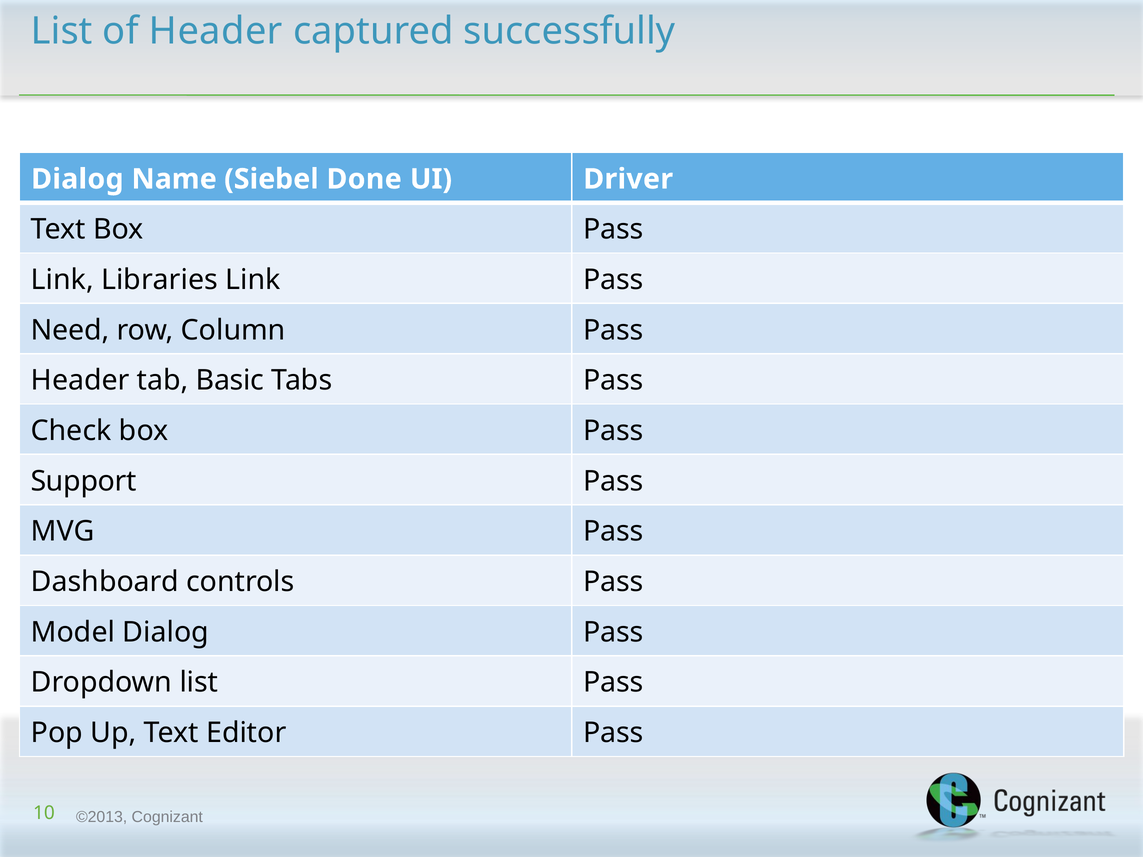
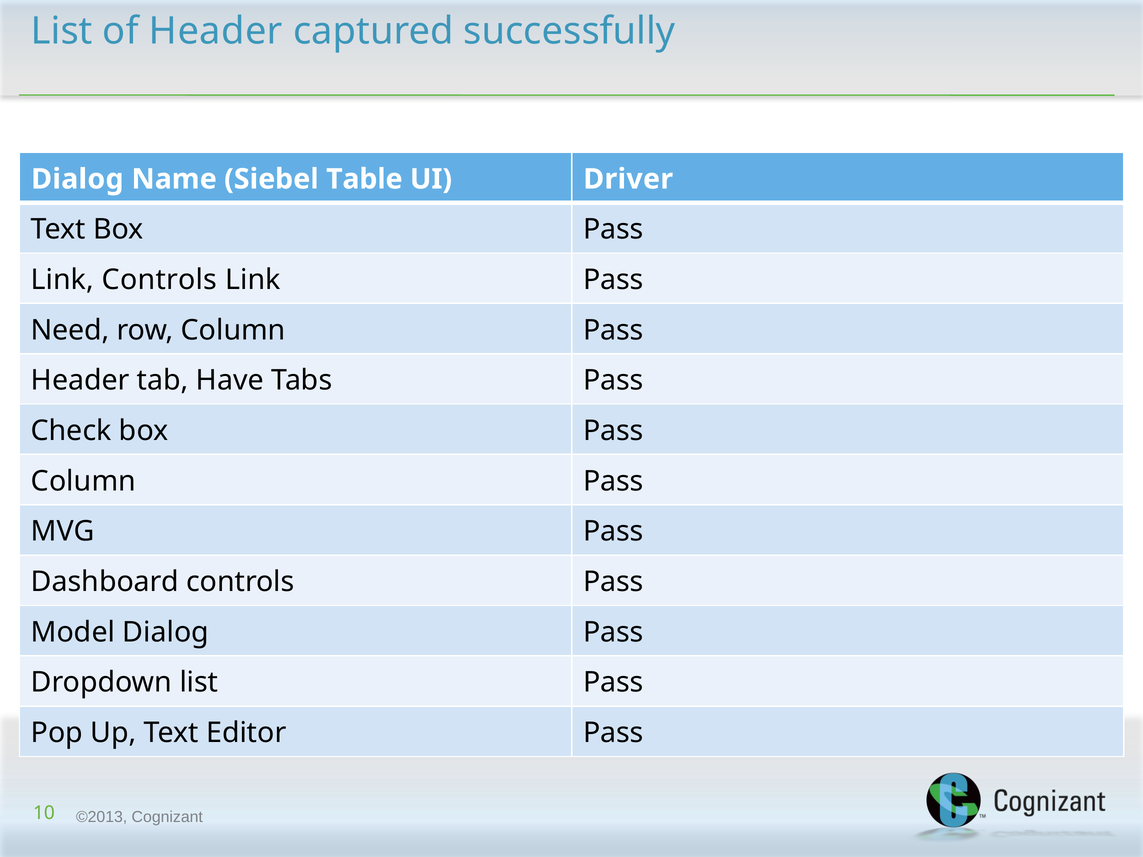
Done: Done -> Table
Link Libraries: Libraries -> Controls
Basic: Basic -> Have
Support at (84, 481): Support -> Column
